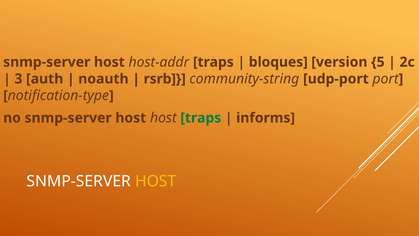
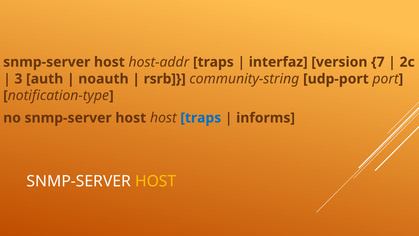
bloques: bloques -> interfaz
5: 5 -> 7
traps at (201, 118) colour: green -> blue
